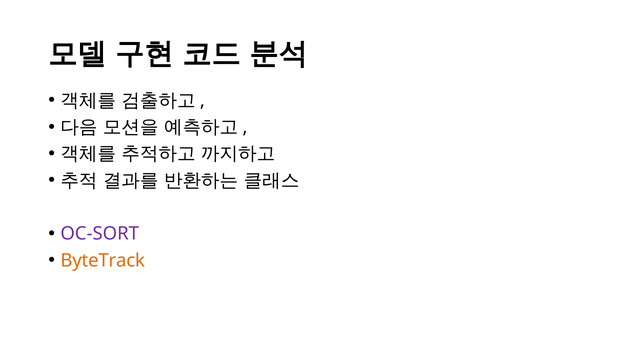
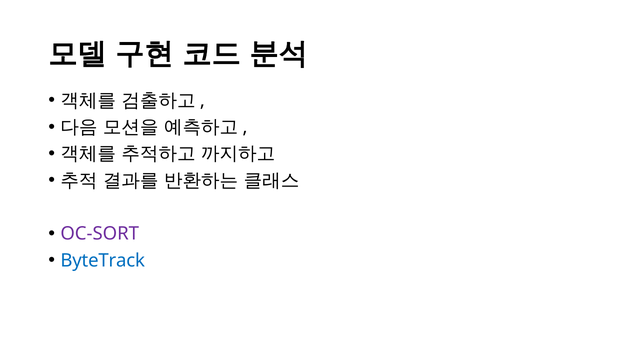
ByteTrack colour: orange -> blue
